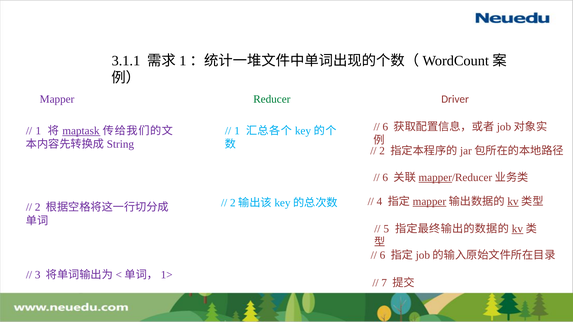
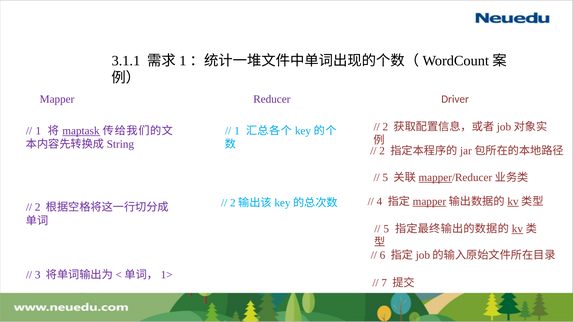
Reducer colour: green -> purple
6 at (385, 127): 6 -> 2
6 at (385, 178): 6 -> 5
